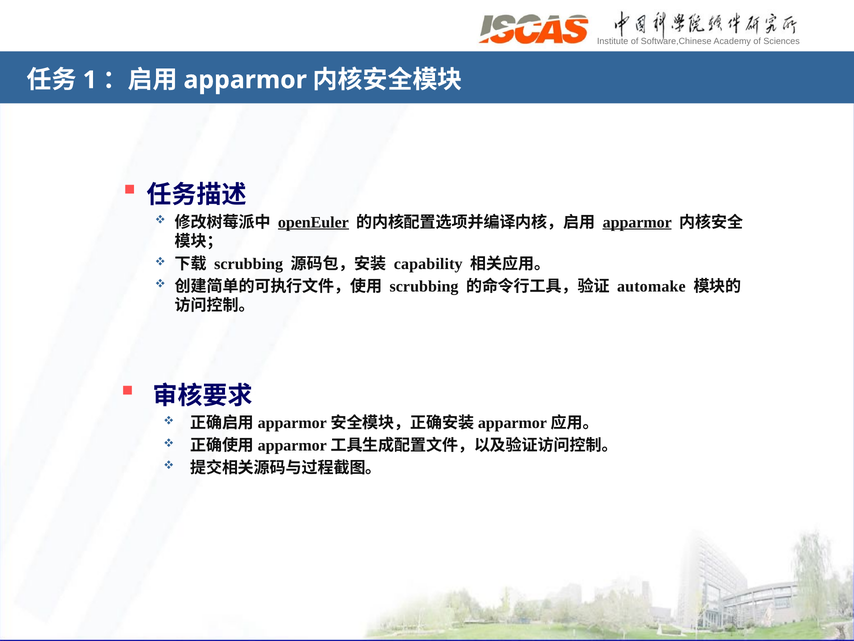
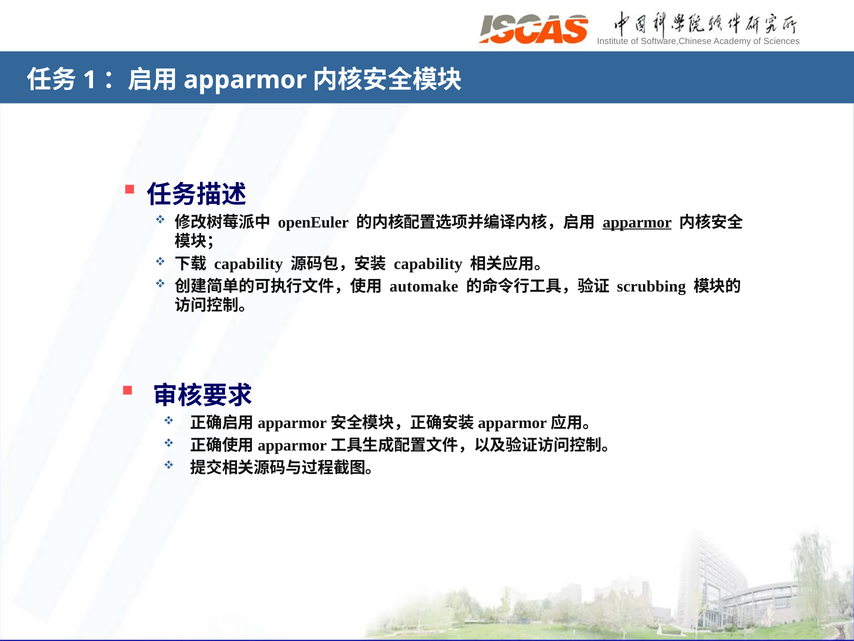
openEuler underline: present -> none
scrubbing at (249, 264): scrubbing -> capability
scrubbing at (424, 286): scrubbing -> automake
automake: automake -> scrubbing
